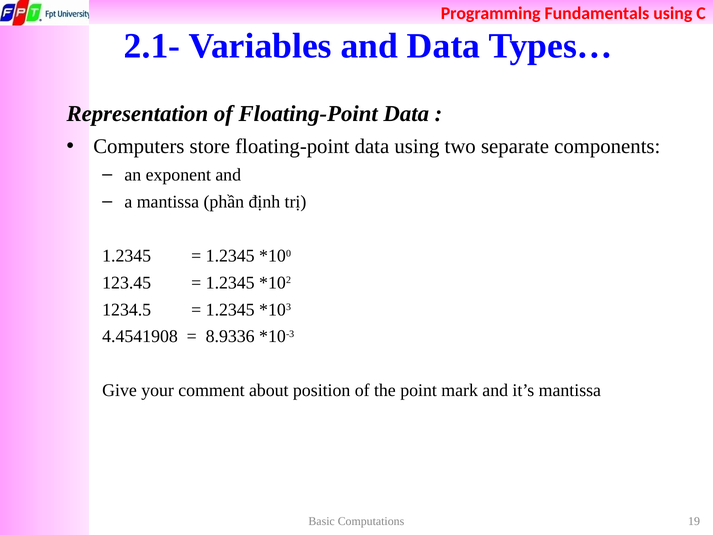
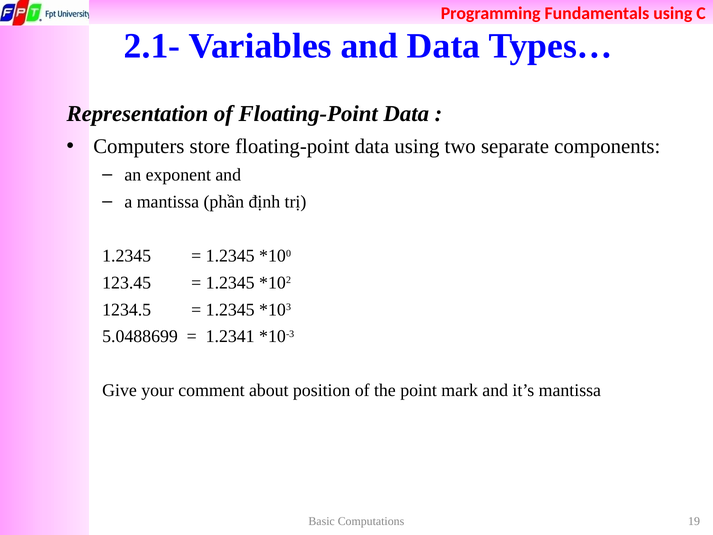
4.4541908: 4.4541908 -> 5.0488699
8.9336: 8.9336 -> 1.2341
